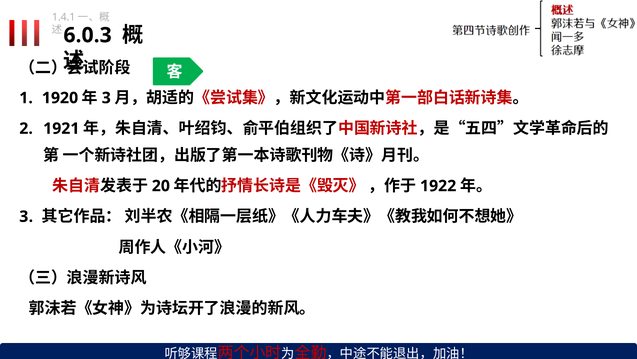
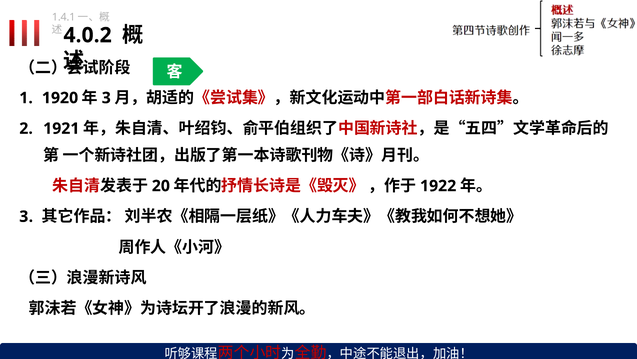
6.0.3: 6.0.3 -> 4.0.2
